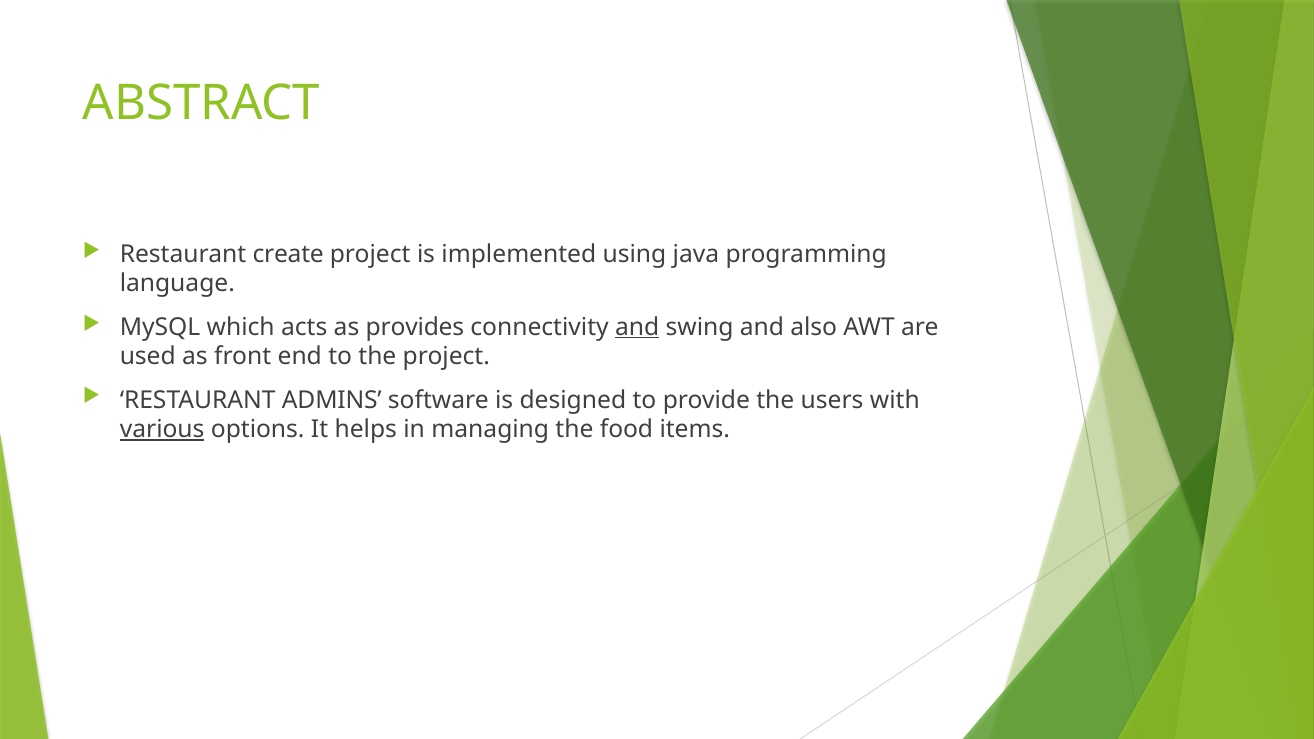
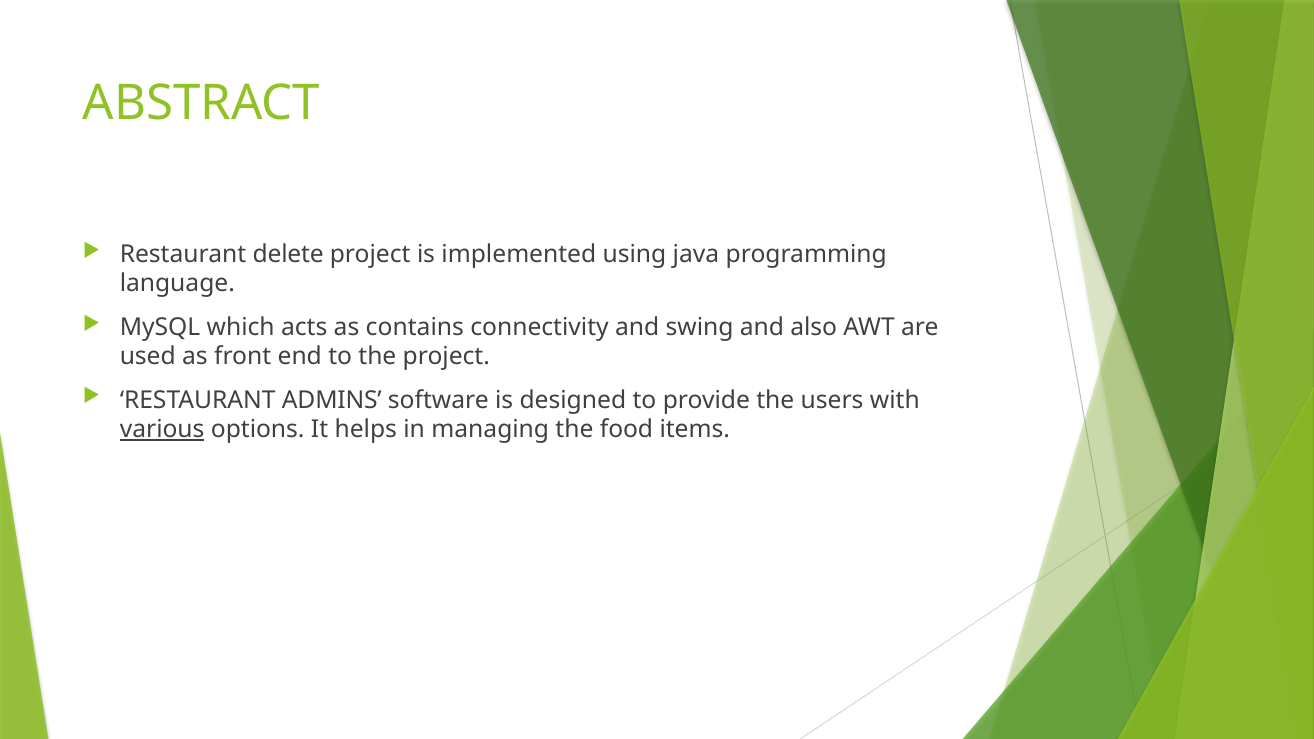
create: create -> delete
provides: provides -> contains
and at (637, 327) underline: present -> none
